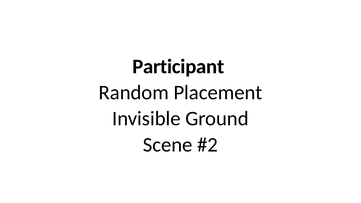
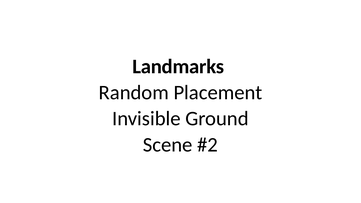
Participant: Participant -> Landmarks
